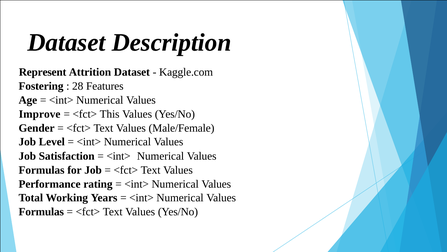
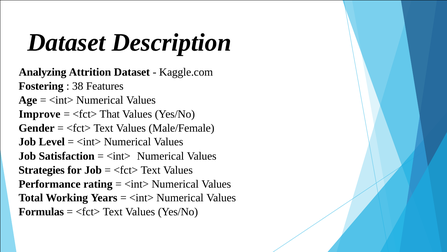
Represent: Represent -> Analyzing
28: 28 -> 38
This: This -> That
Formulas at (42, 170): Formulas -> Strategies
